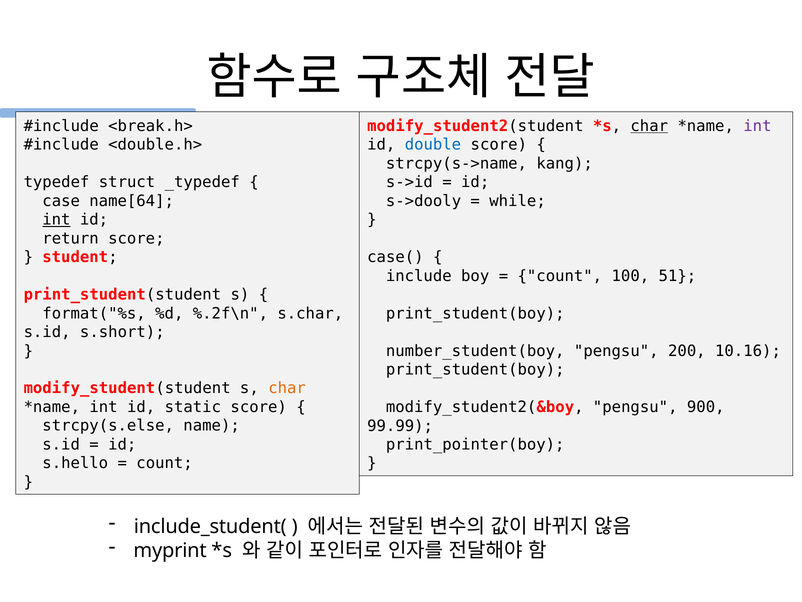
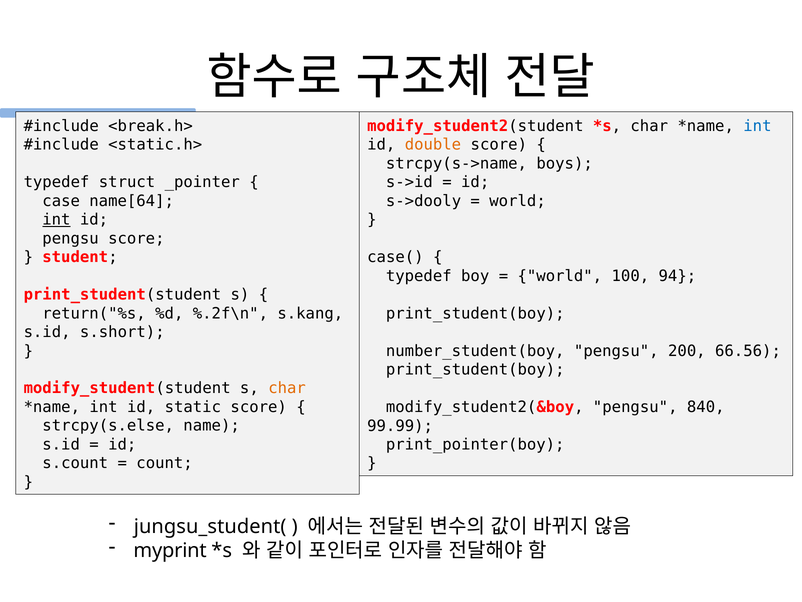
char at (649, 126) underline: present -> none
int at (757, 126) colour: purple -> blue
<double.h>: <double.h> -> <static.h>
double colour: blue -> orange
kang: kang -> boys
_typedef: _typedef -> _pointer
while at (518, 201): while -> world
return at (71, 238): return -> pengsu
include at (419, 276): include -> typedef
count at (560, 276): count -> world
51: 51 -> 94
format("%s: format("%s -> return("%s
s.char: s.char -> s.kang
10.16: 10.16 -> 66.56
900: 900 -> 840
s.hello: s.hello -> s.count
include_student(: include_student( -> jungsu_student(
